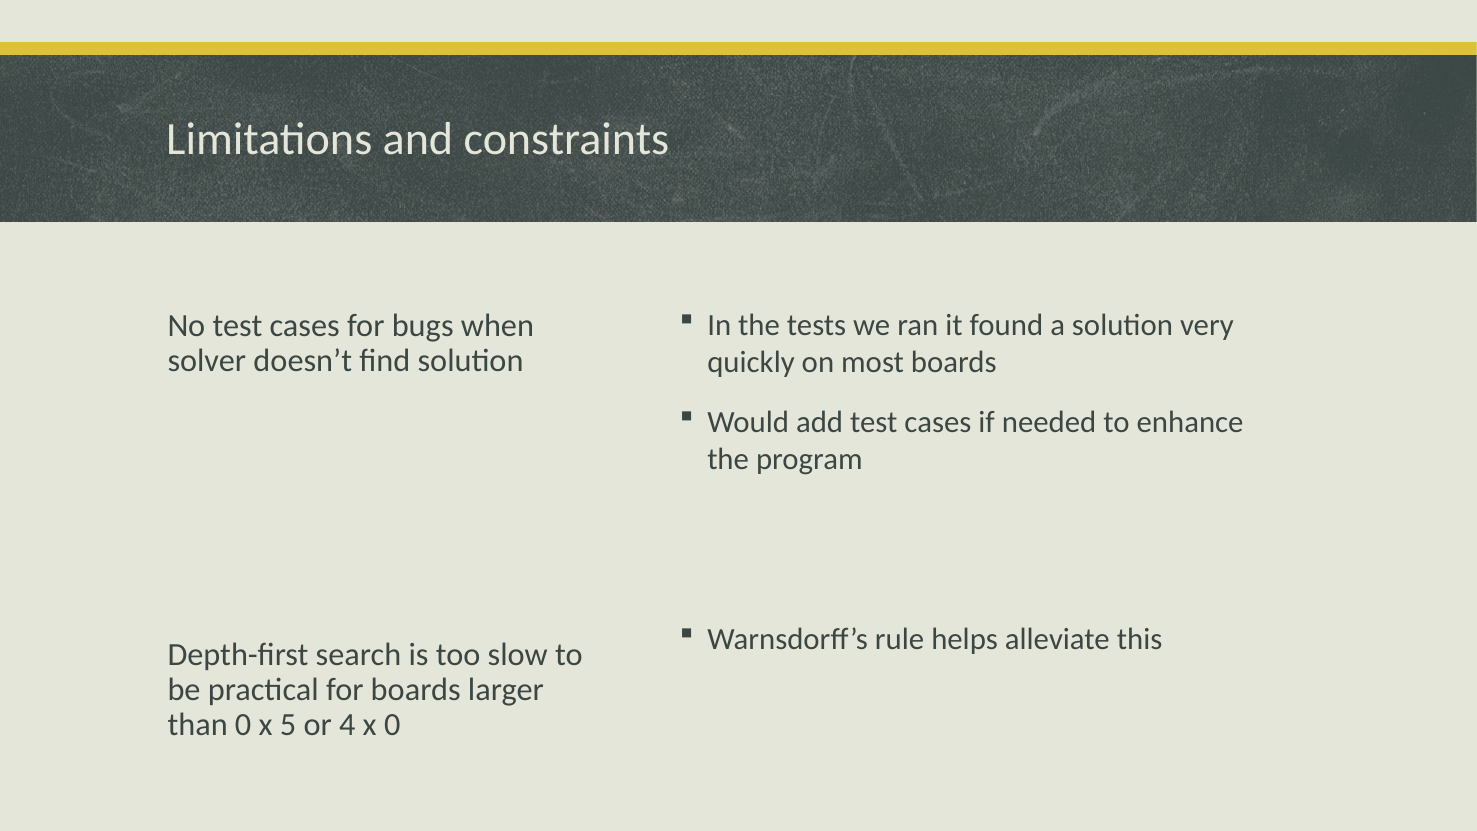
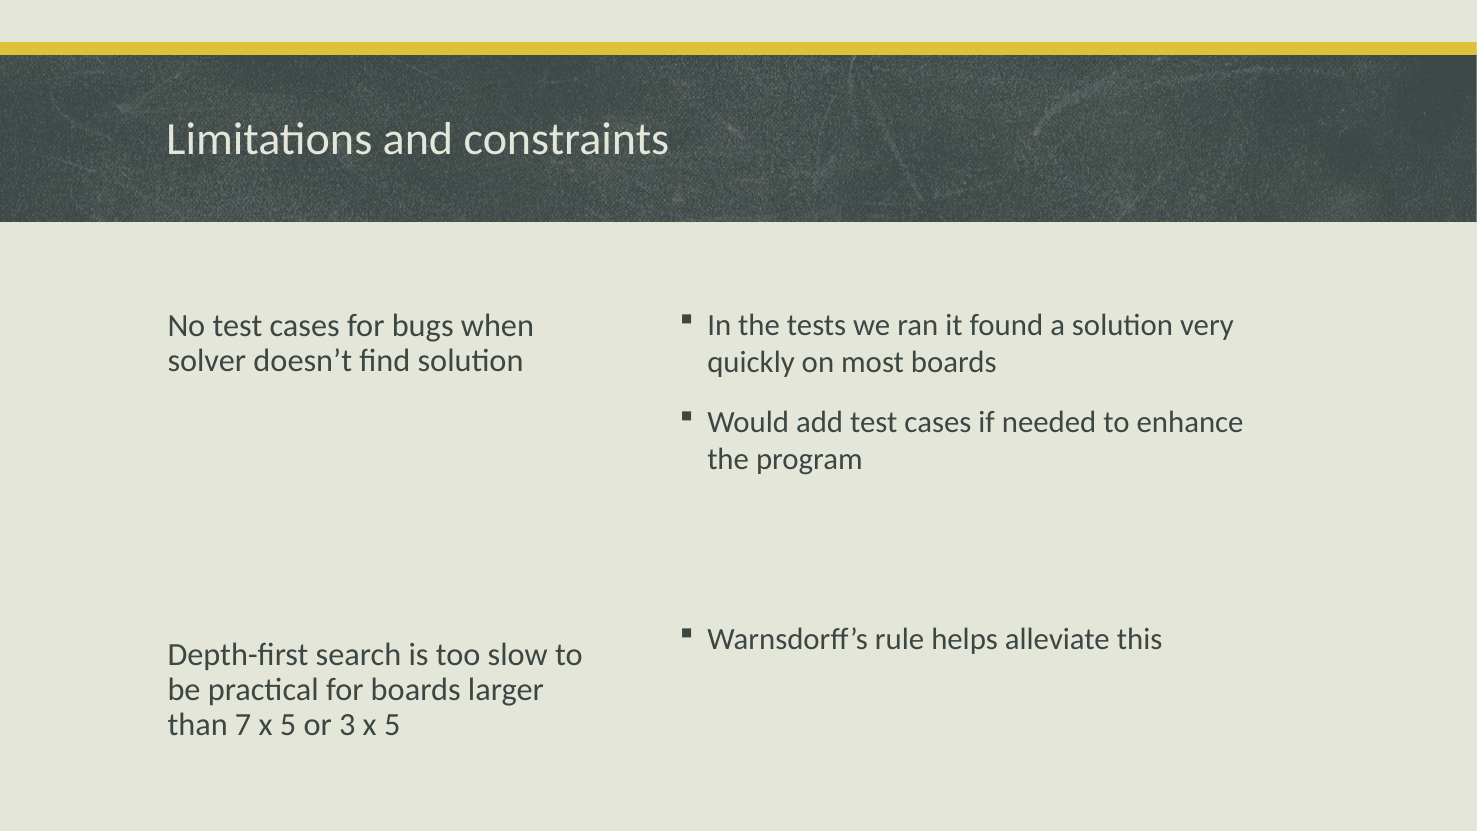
than 0: 0 -> 7
4: 4 -> 3
0 at (392, 724): 0 -> 5
